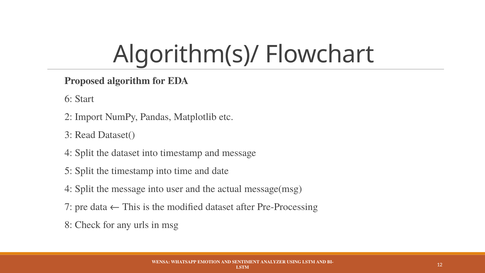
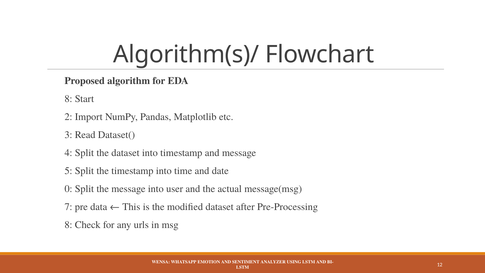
6 at (68, 99): 6 -> 8
4 at (68, 189): 4 -> 0
